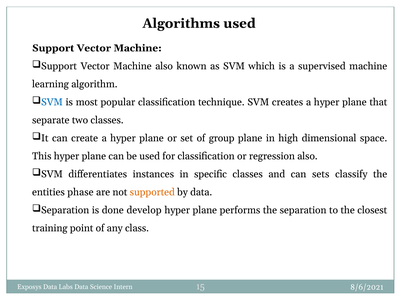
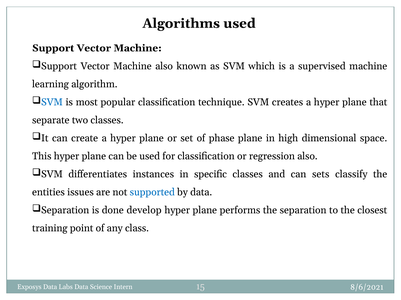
group: group -> phase
phase: phase -> issues
supported colour: orange -> blue
